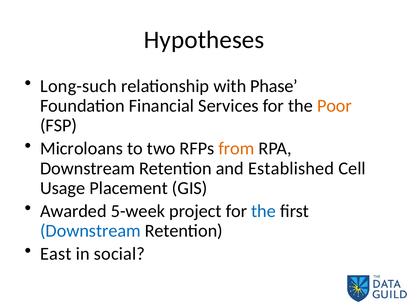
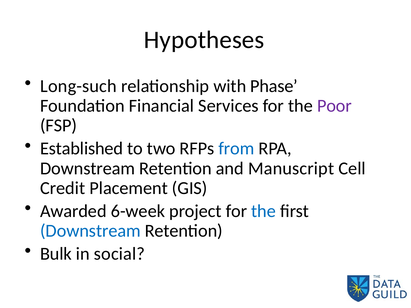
Poor colour: orange -> purple
Microloans: Microloans -> Established
from colour: orange -> blue
Established: Established -> Manuscript
Usage: Usage -> Credit
5-week: 5-week -> 6-week
East: East -> Bulk
